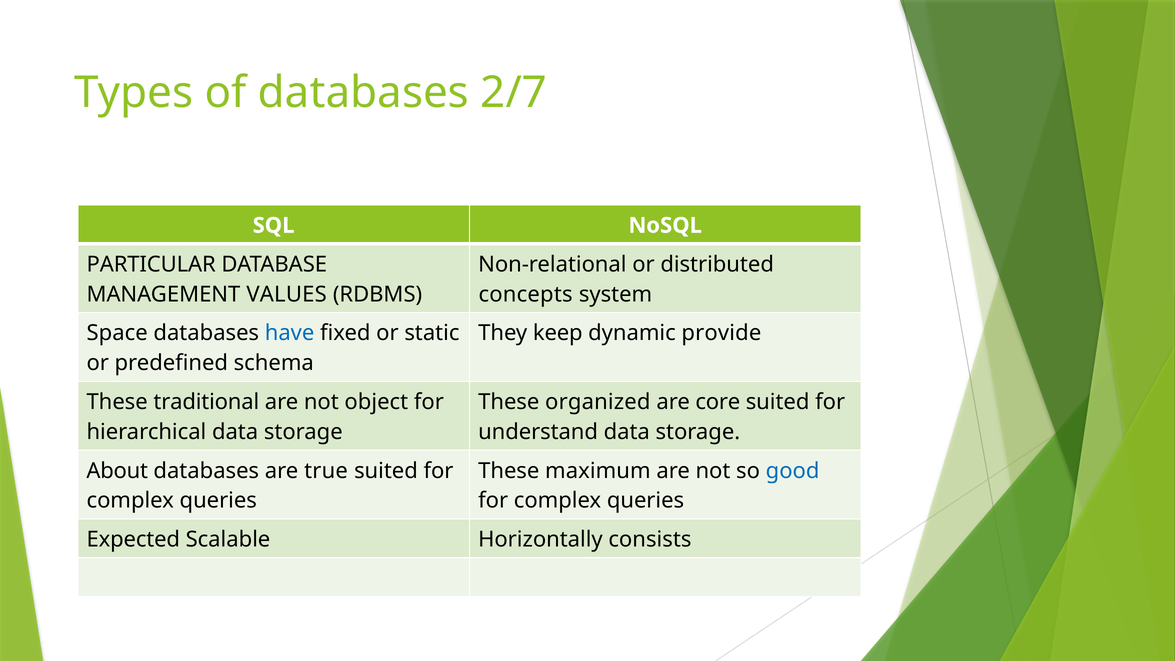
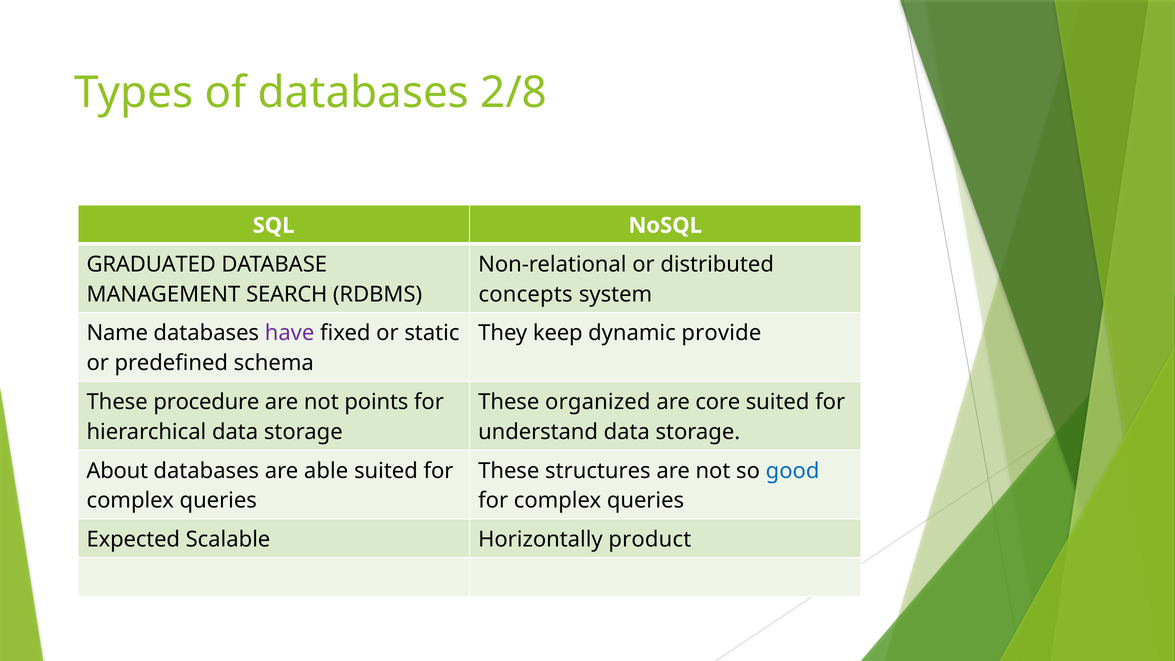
2/7: 2/7 -> 2/8
PARTICULAR: PARTICULAR -> GRADUATED
VALUES: VALUES -> SEARCH
Space: Space -> Name
have colour: blue -> purple
traditional: traditional -> procedure
object: object -> points
true: true -> able
maximum: maximum -> structures
consists: consists -> product
